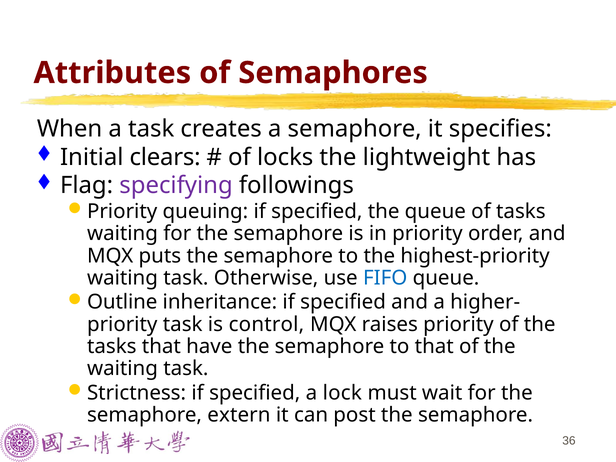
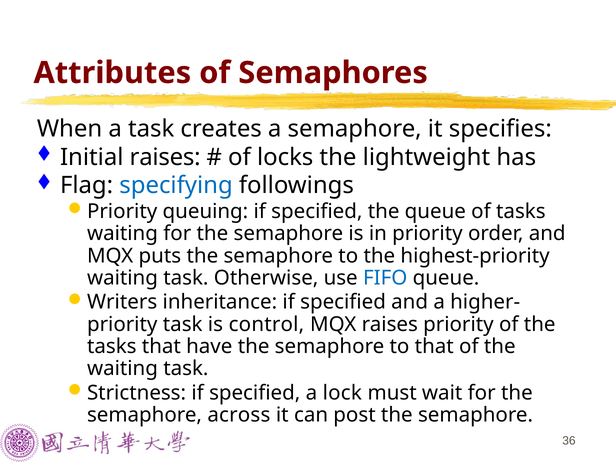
Initial clears: clears -> raises
specifying colour: purple -> blue
Outline: Outline -> Writers
extern: extern -> across
